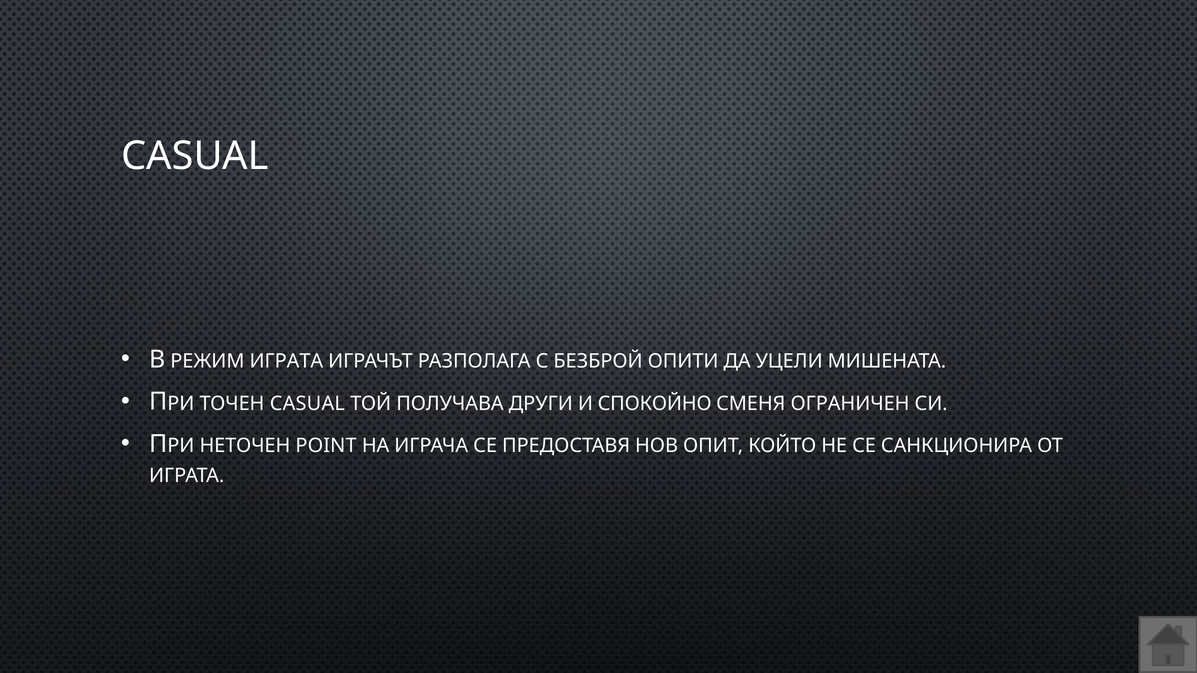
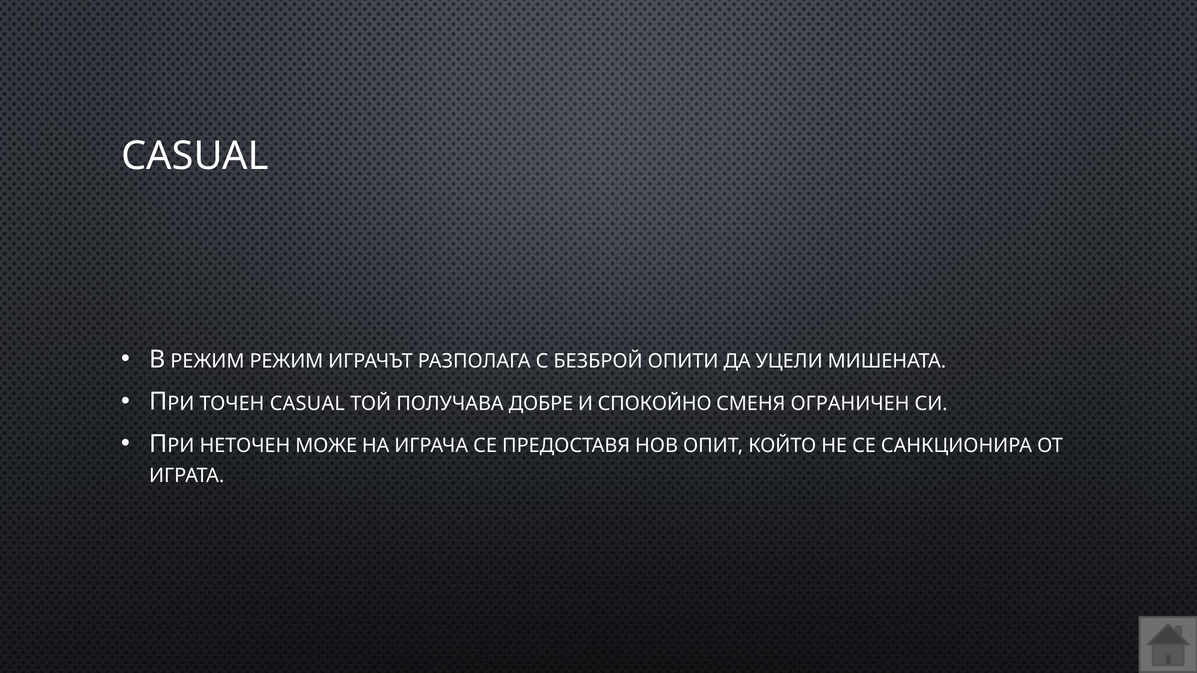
РЕЖИМ ИГРАТА: ИГРАТА -> РЕЖИМ
ДРУГИ: ДРУГИ -> ДОБРЕ
POINT: POINT -> МОЖЕ
